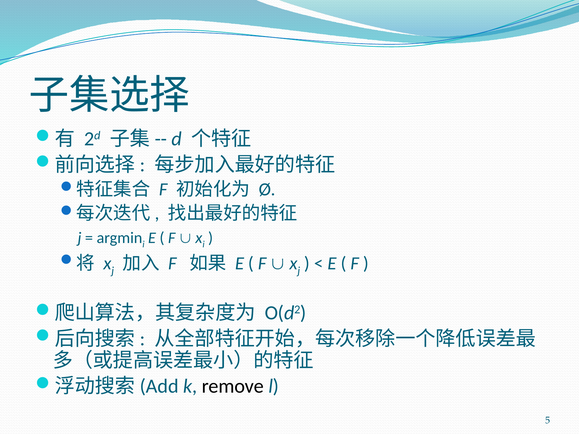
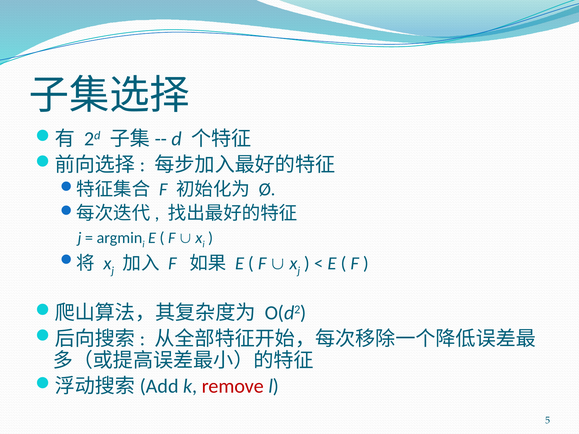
remove colour: black -> red
